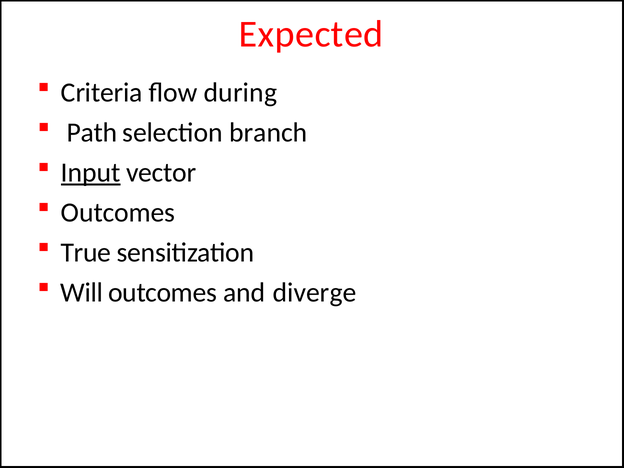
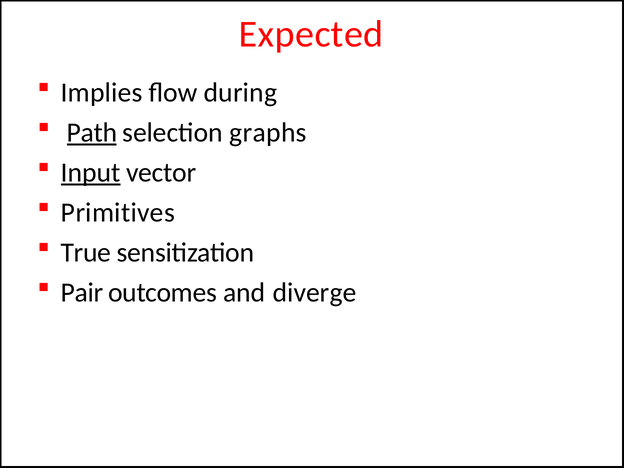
Criteria: Criteria -> Implies
Path underline: none -> present
branch: branch -> graphs
Outcomes at (118, 213): Outcomes -> Primitives
Will: Will -> Pair
